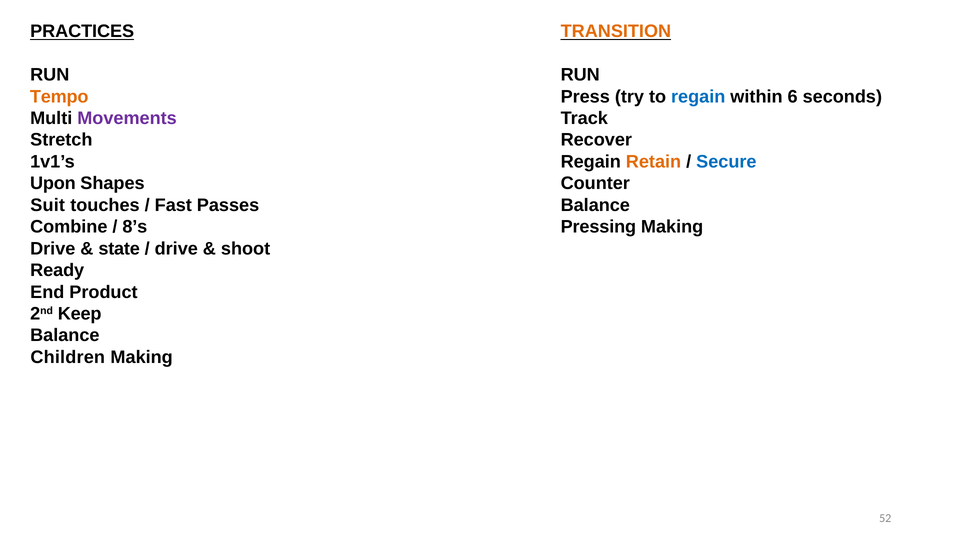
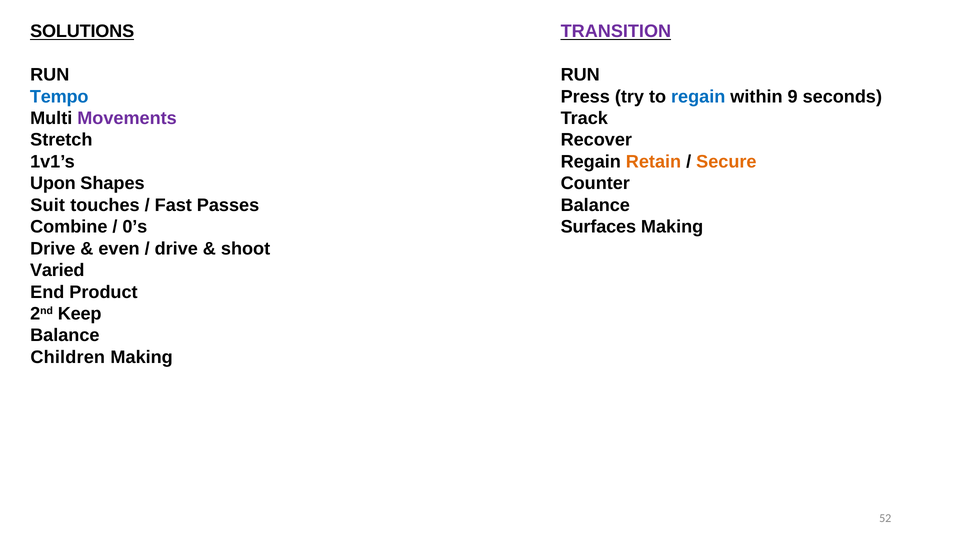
PRACTICES: PRACTICES -> SOLUTIONS
TRANSITION colour: orange -> purple
Tempo colour: orange -> blue
6: 6 -> 9
Secure colour: blue -> orange
8’s: 8’s -> 0’s
Pressing: Pressing -> Surfaces
state: state -> even
Ready: Ready -> Varied
